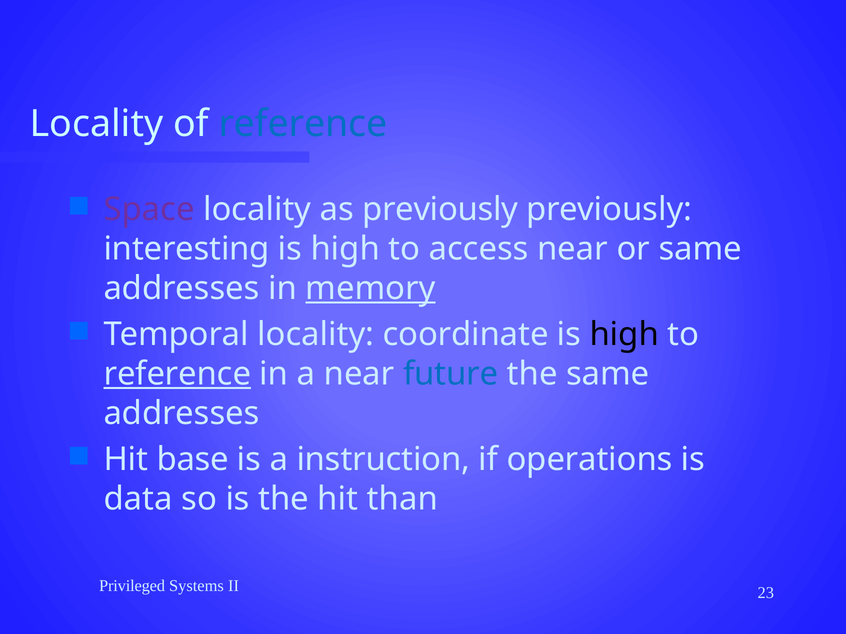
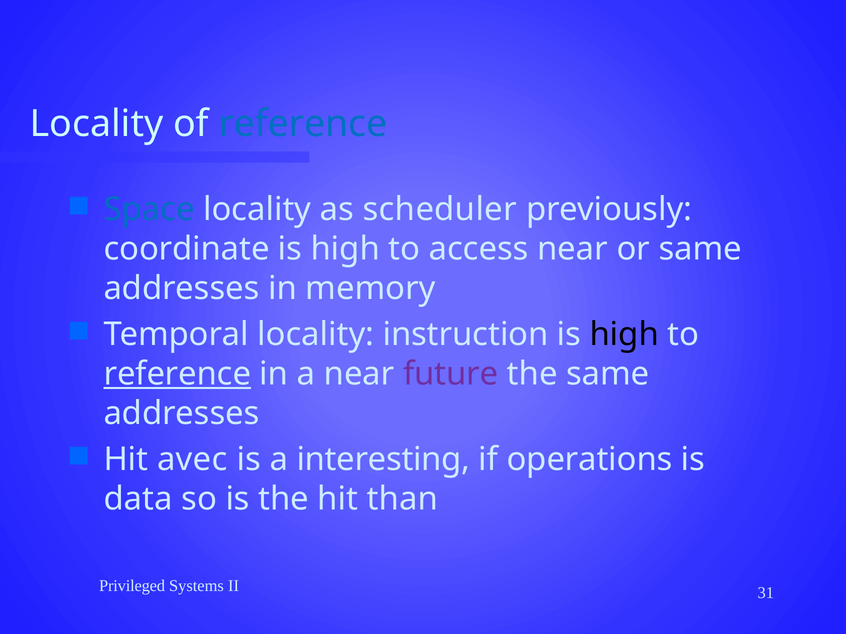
Space colour: purple -> blue
as previously: previously -> scheduler
interesting: interesting -> coordinate
memory underline: present -> none
coordinate: coordinate -> instruction
future colour: blue -> purple
base: base -> avec
instruction: instruction -> interesting
23: 23 -> 31
